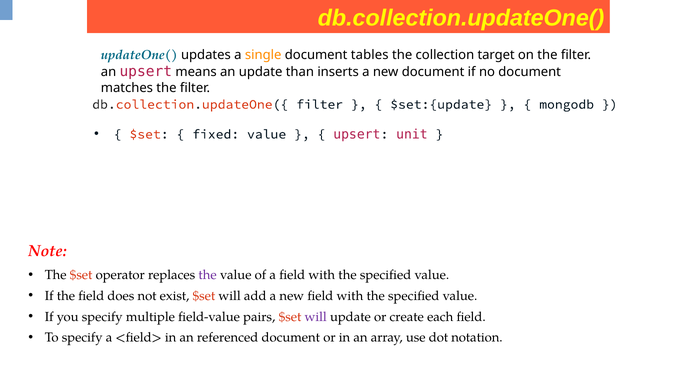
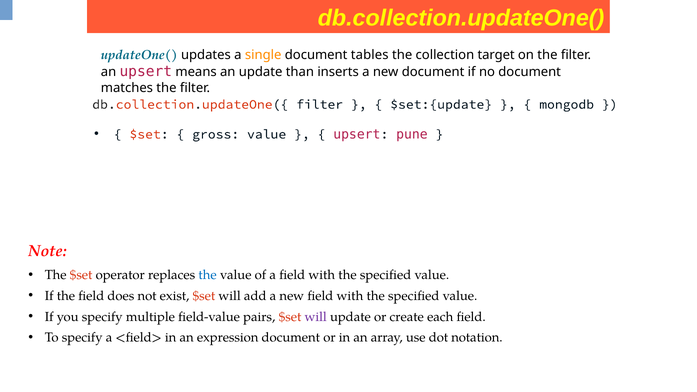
fixed: fixed -> gross
unit: unit -> pune
the at (208, 275) colour: purple -> blue
referenced: referenced -> expression
